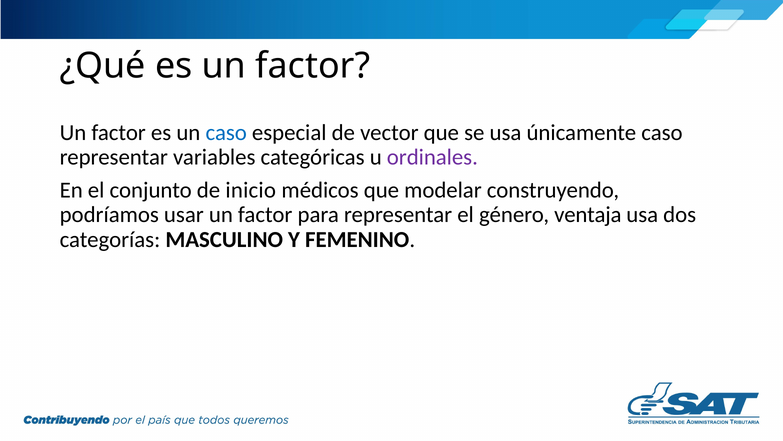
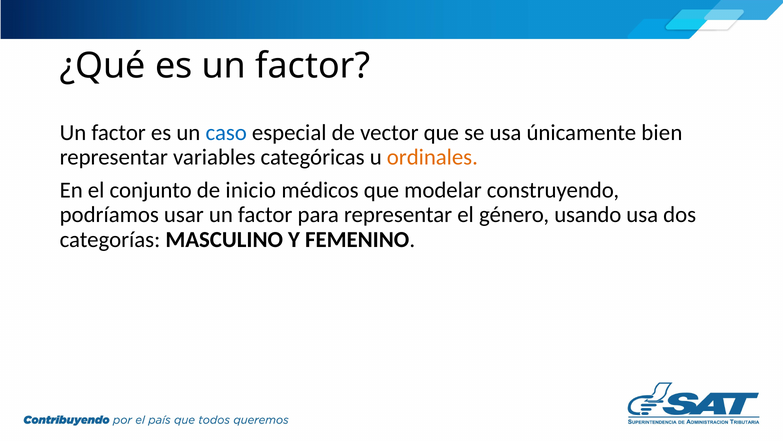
únicamente caso: caso -> bien
ordinales colour: purple -> orange
ventaja: ventaja -> usando
